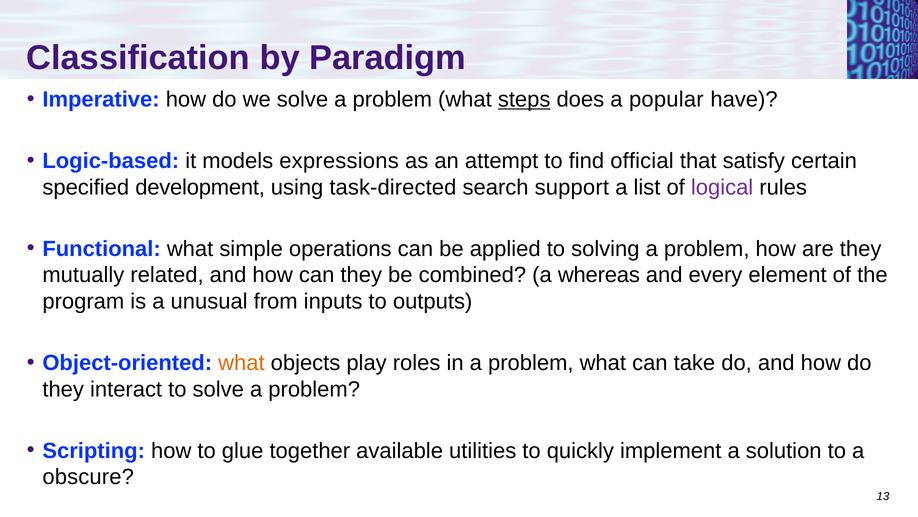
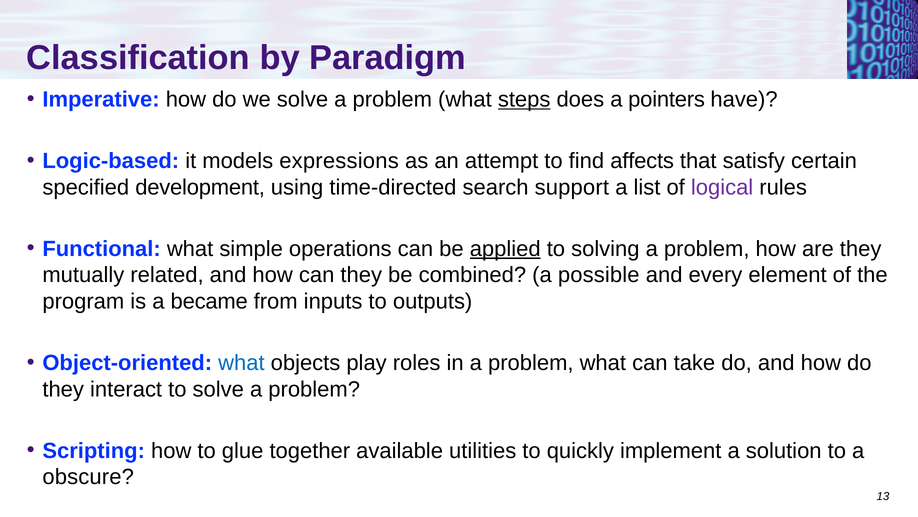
popular: popular -> pointers
official: official -> affects
task-directed: task-directed -> time-directed
applied underline: none -> present
whereas: whereas -> possible
unusual: unusual -> became
what at (241, 363) colour: orange -> blue
